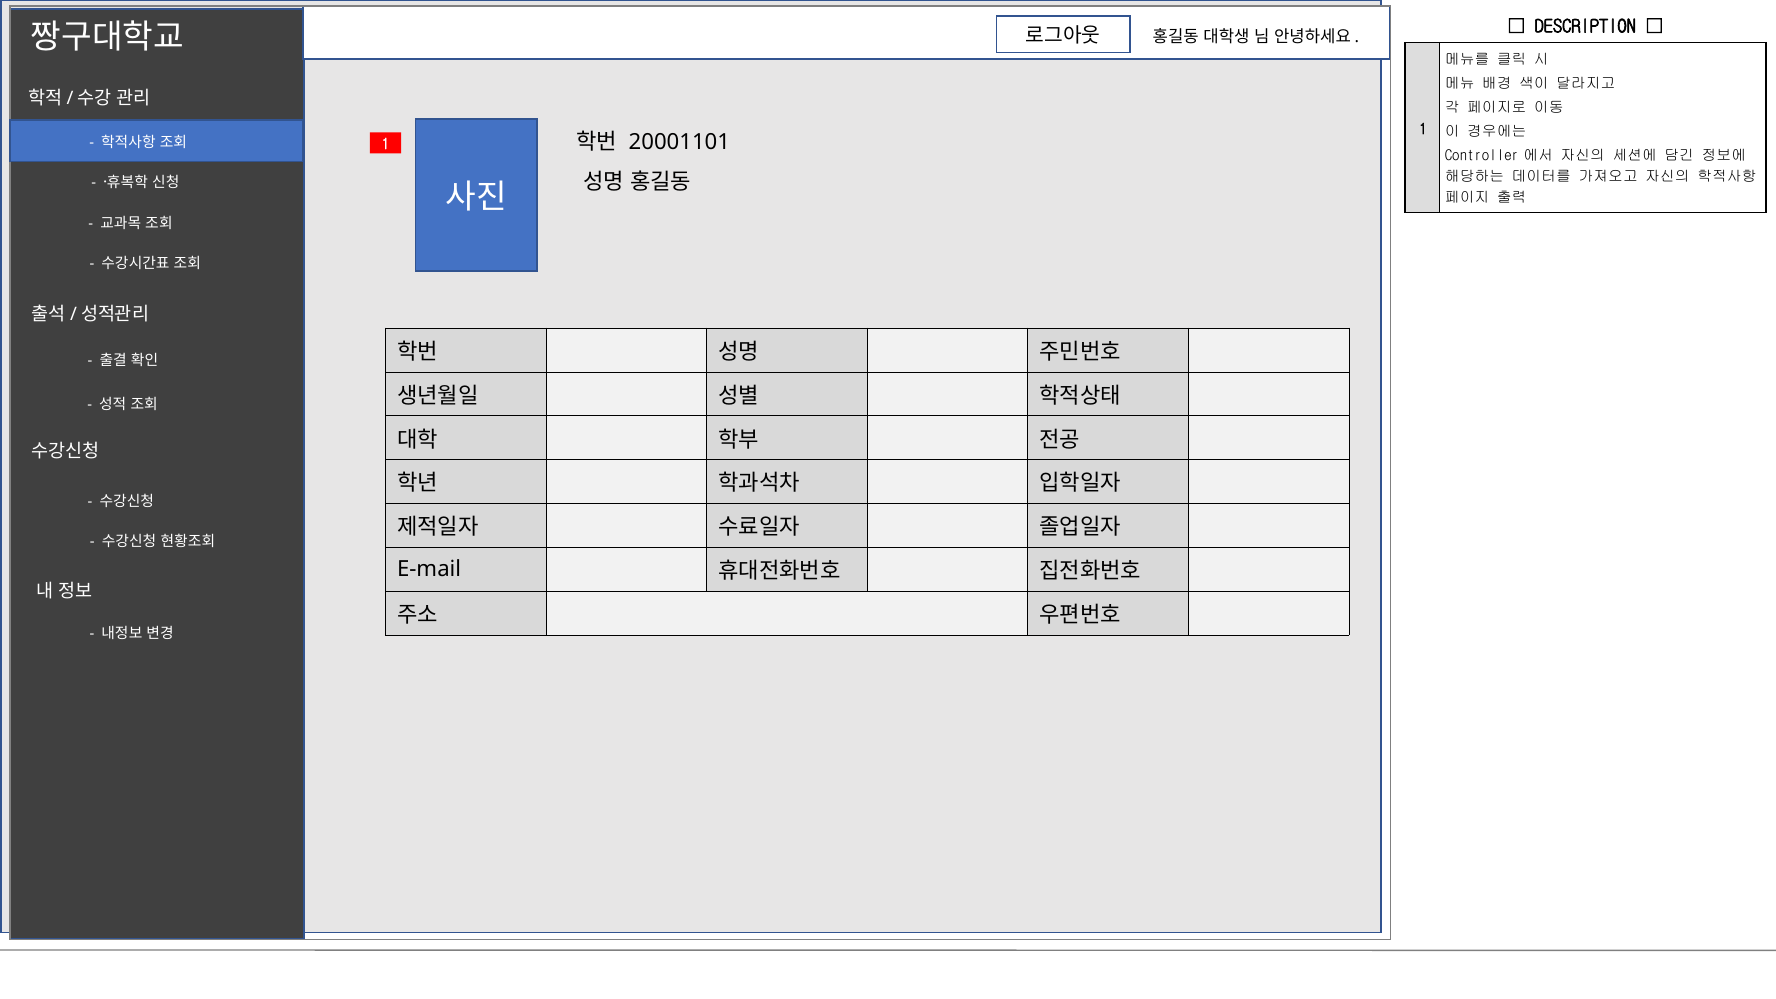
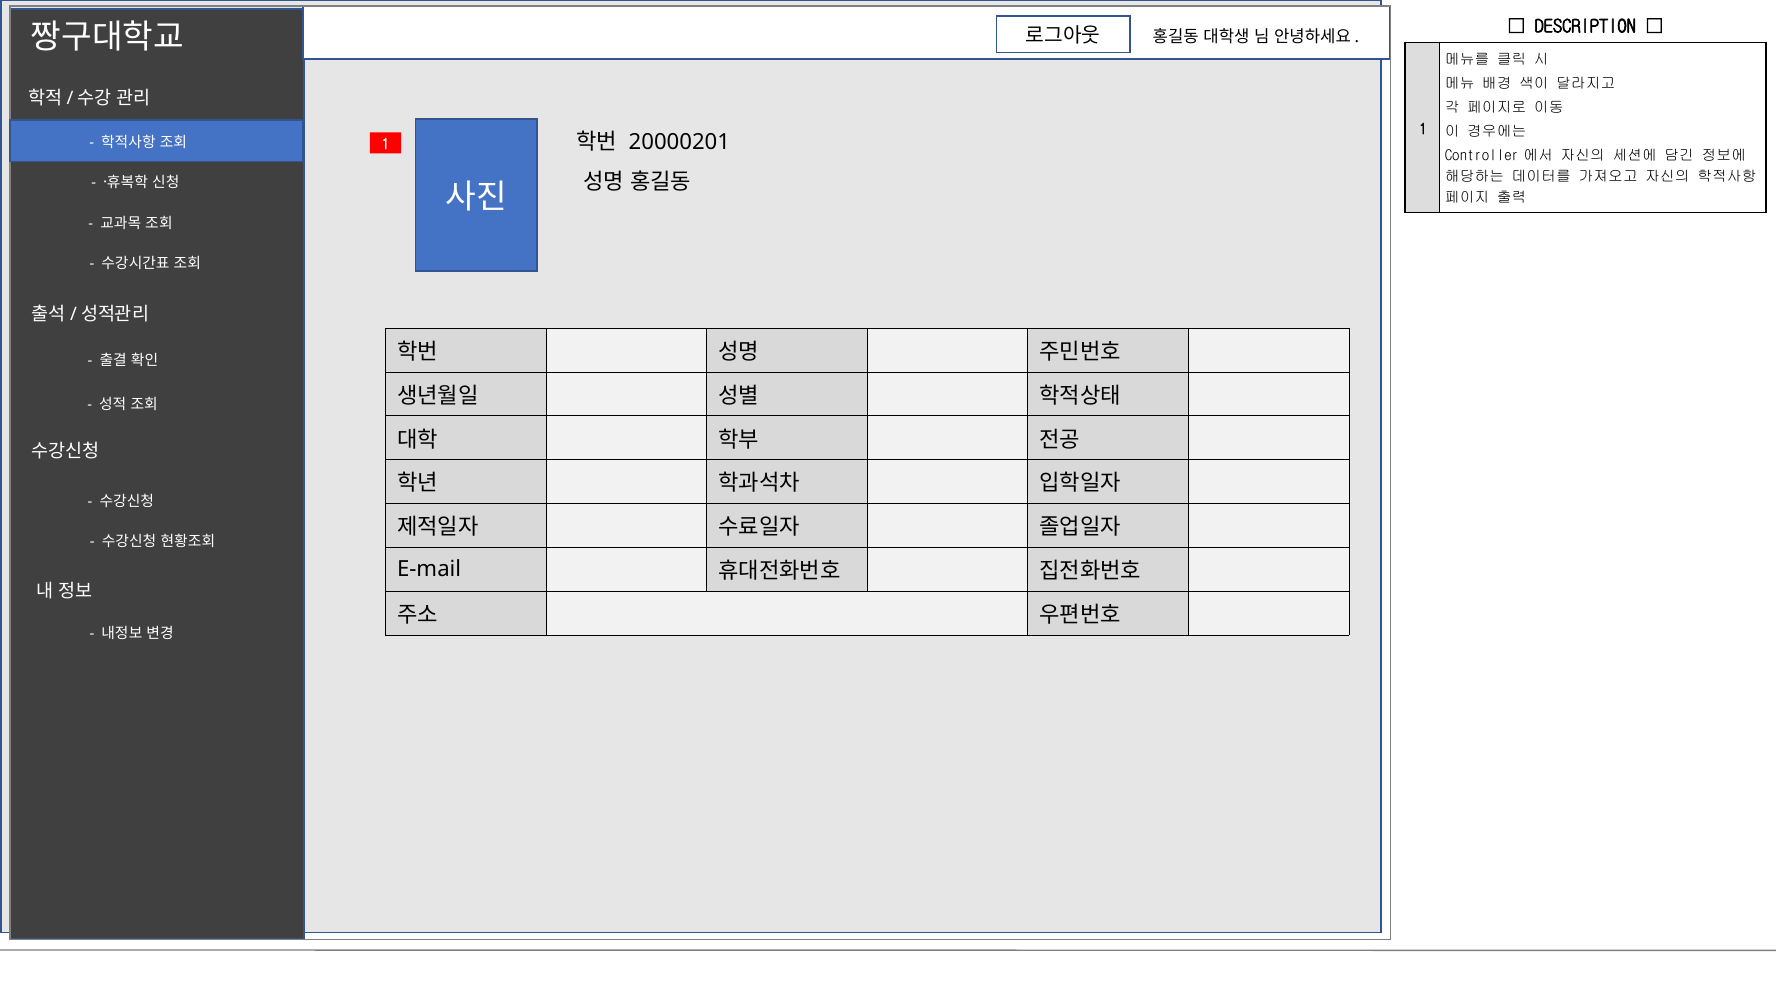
20001101: 20001101 -> 20000201
